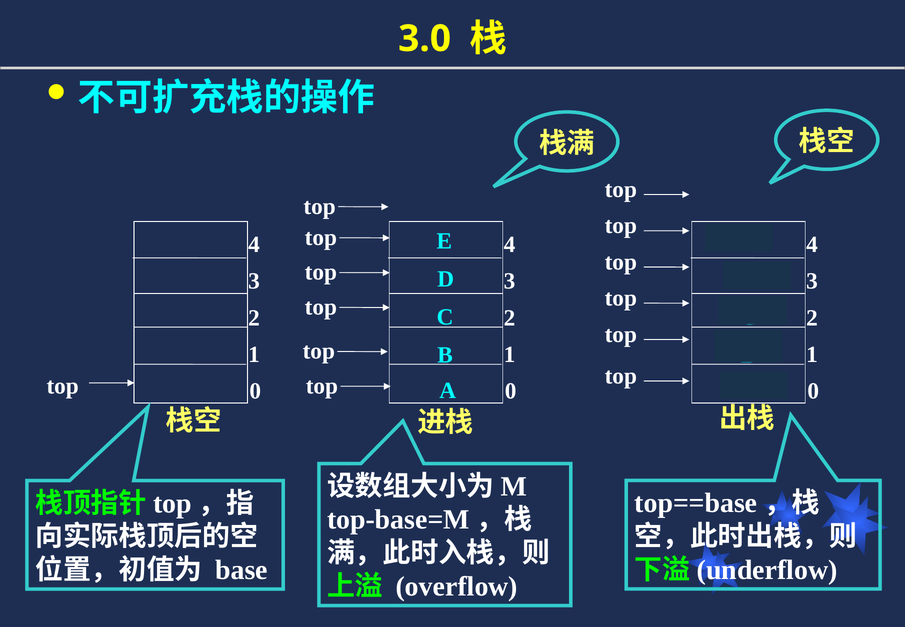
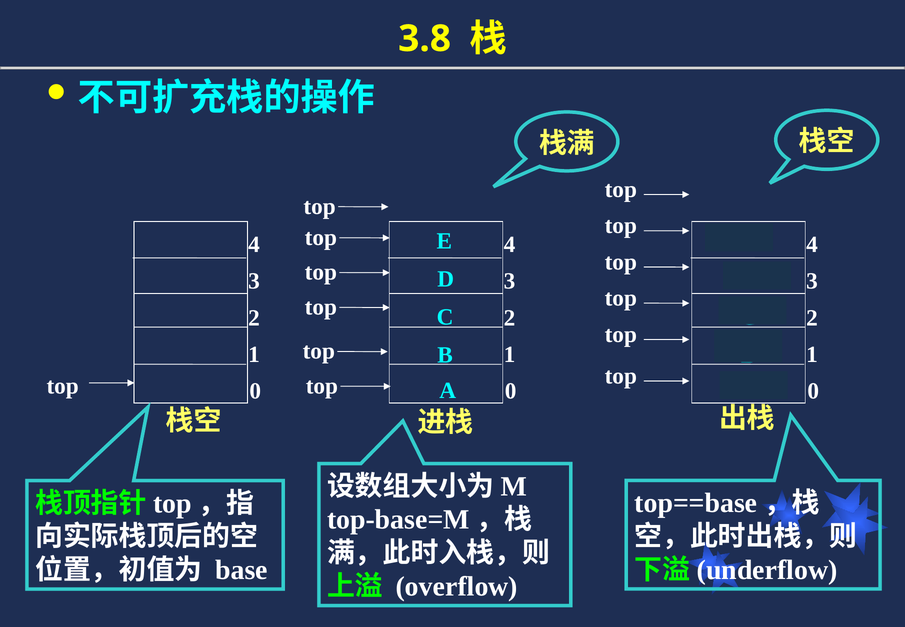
3.0: 3.0 -> 3.8
